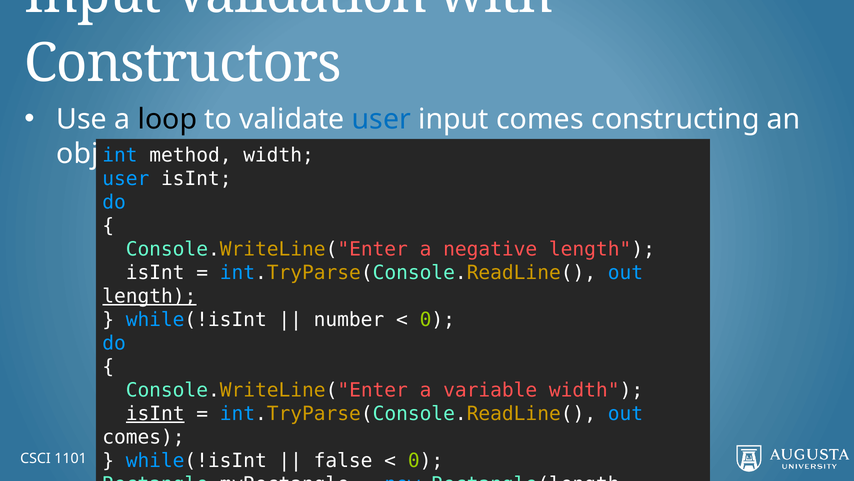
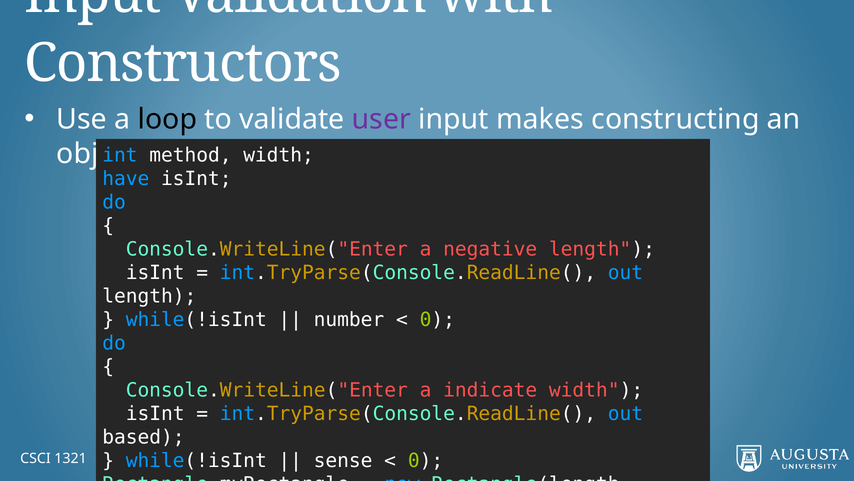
user at (381, 119) colour: blue -> purple
input comes: comes -> makes
user at (126, 179): user -> have
length at (149, 296) underline: present -> none
variable: variable -> indicate
isInt at (155, 413) underline: present -> none
comes at (143, 437): comes -> based
false: false -> sense
1101: 1101 -> 1321
